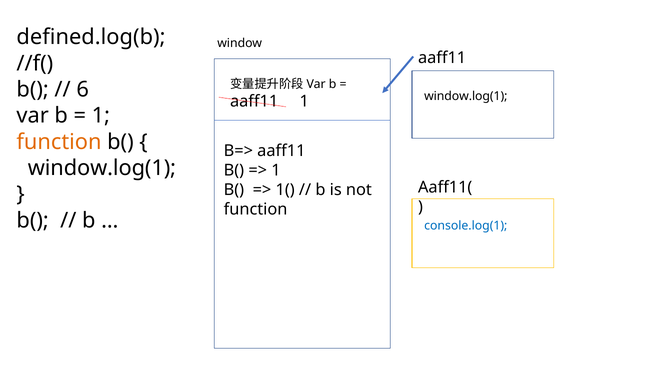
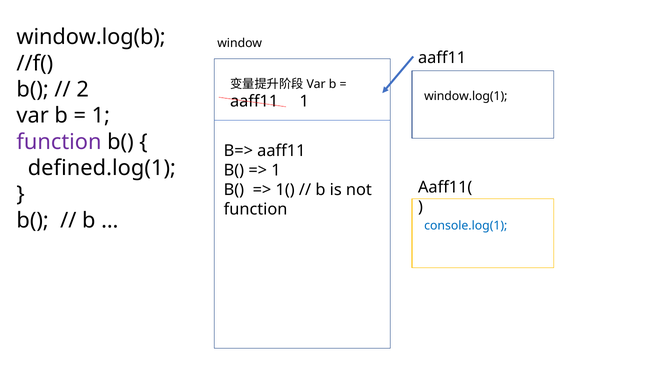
defined.log(b: defined.log(b -> window.log(b
6: 6 -> 2
function at (59, 142) colour: orange -> purple
window.log(1 at (102, 168): window.log(1 -> defined.log(1
